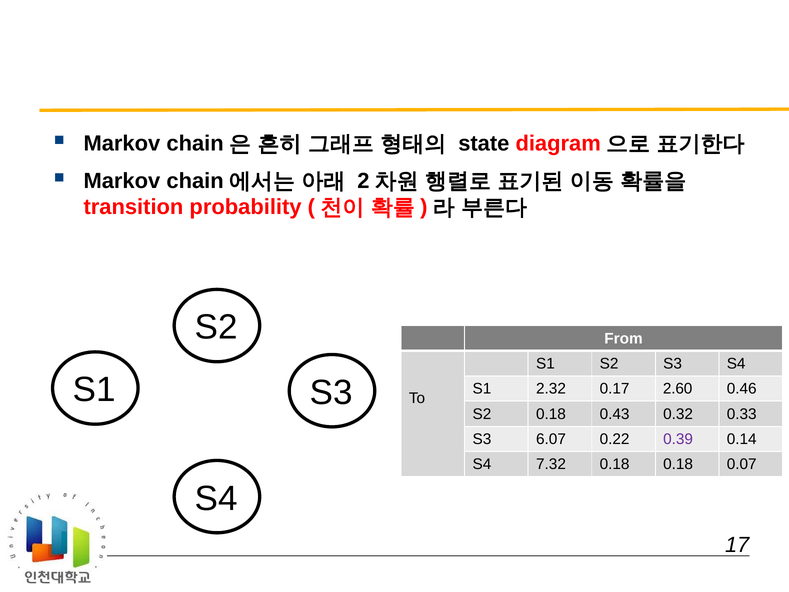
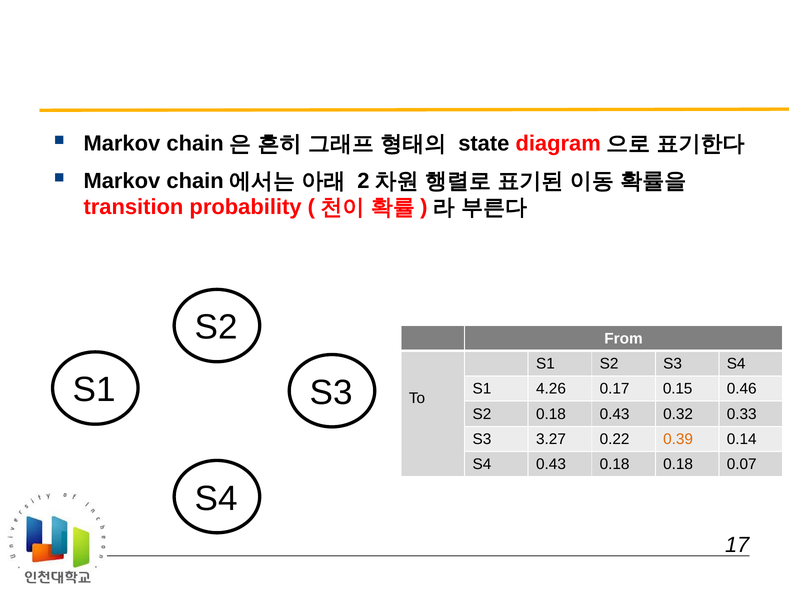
2.32: 2.32 -> 4.26
2.60: 2.60 -> 0.15
6.07: 6.07 -> 3.27
0.39 colour: purple -> orange
S4 7.32: 7.32 -> 0.43
